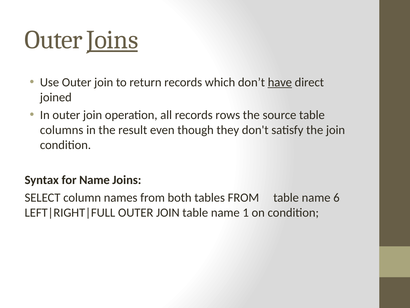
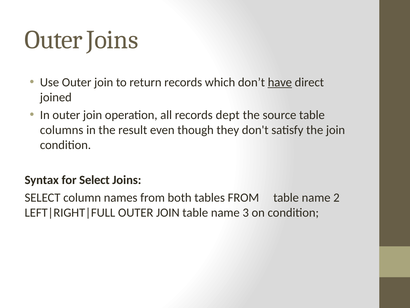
Joins at (112, 40) underline: present -> none
rows: rows -> dept
for Name: Name -> Select
6: 6 -> 2
1: 1 -> 3
